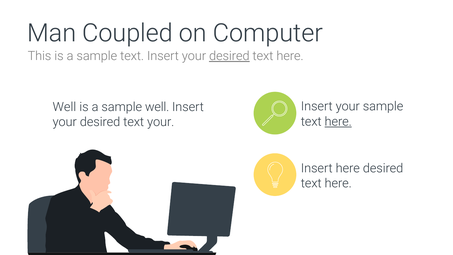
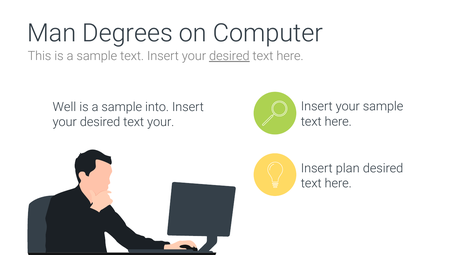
Coupled: Coupled -> Degrees
sample well: well -> into
here at (338, 121) underline: present -> none
Insert here: here -> plan
